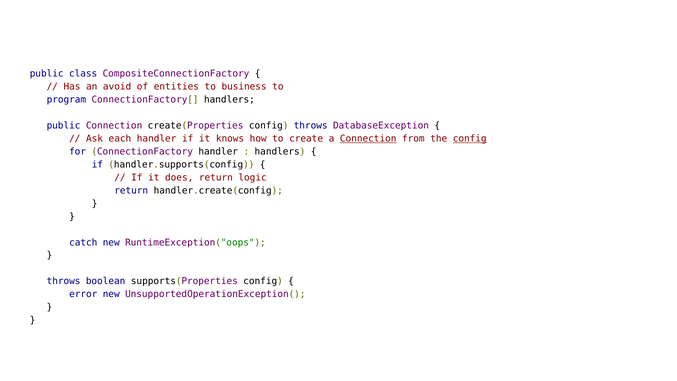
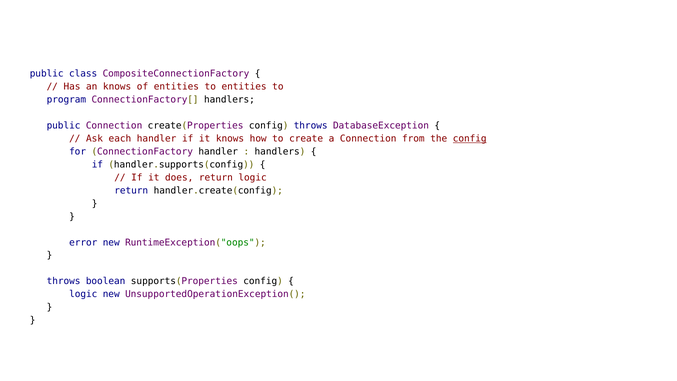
an avoid: avoid -> knows
to business: business -> entities
Connection at (368, 138) underline: present -> none
catch: catch -> error
error at (83, 294): error -> logic
